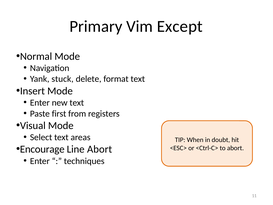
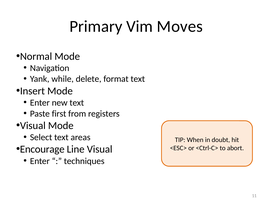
Except: Except -> Moves
stuck: stuck -> while
Line Abort: Abort -> Visual
